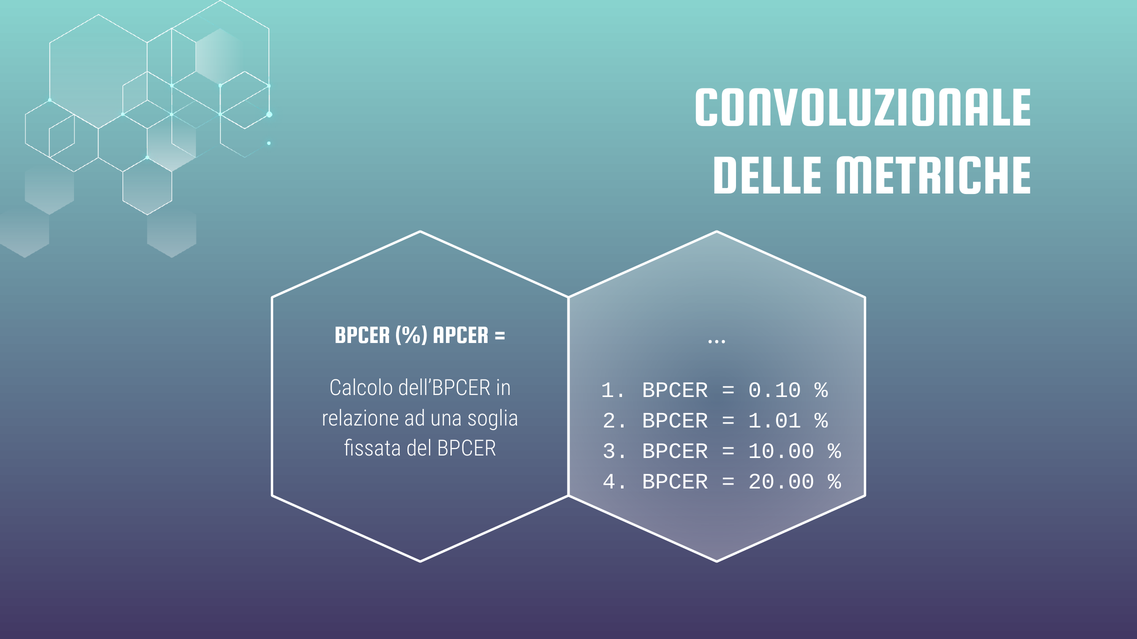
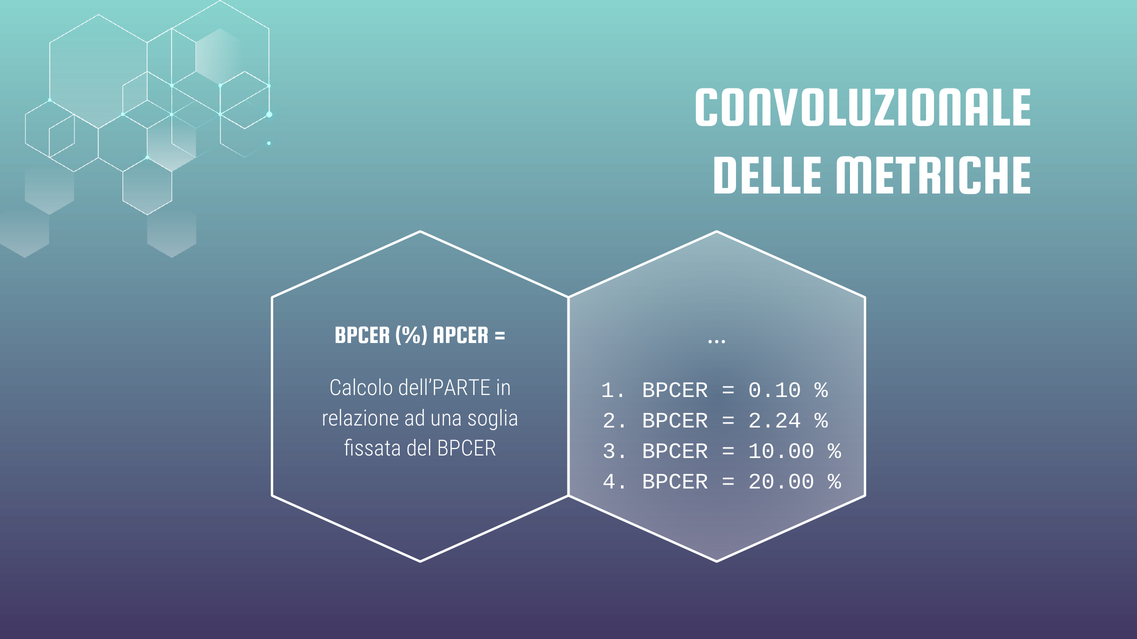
dell’BPCER: dell’BPCER -> dell’PARTE
1.01: 1.01 -> 2.24
